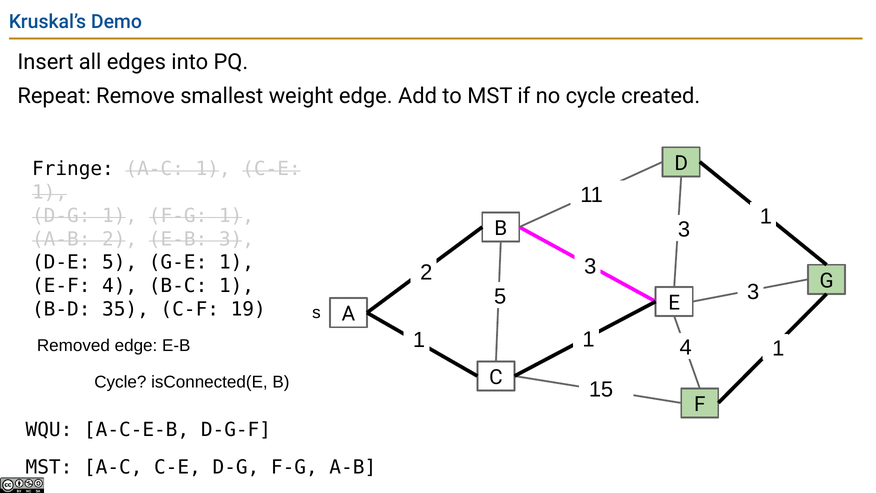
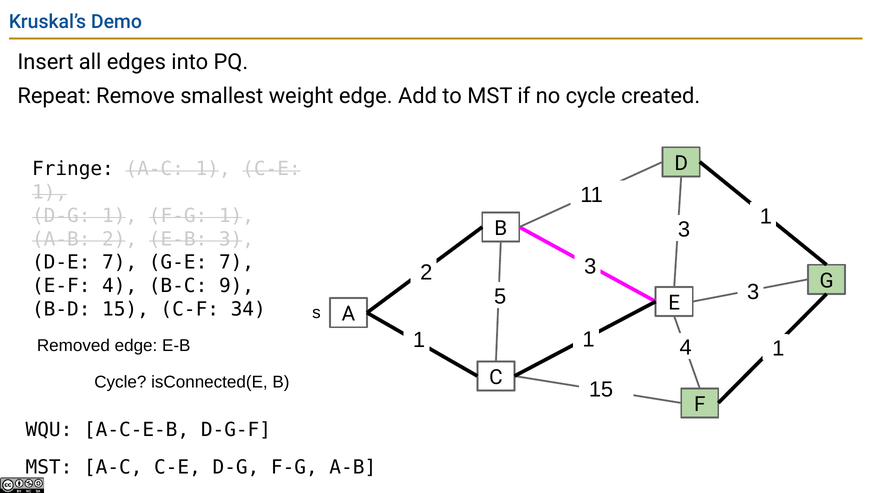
D-E 5: 5 -> 7
G-E 1: 1 -> 7
B-C 1: 1 -> 9
B-D 35: 35 -> 15
19: 19 -> 34
